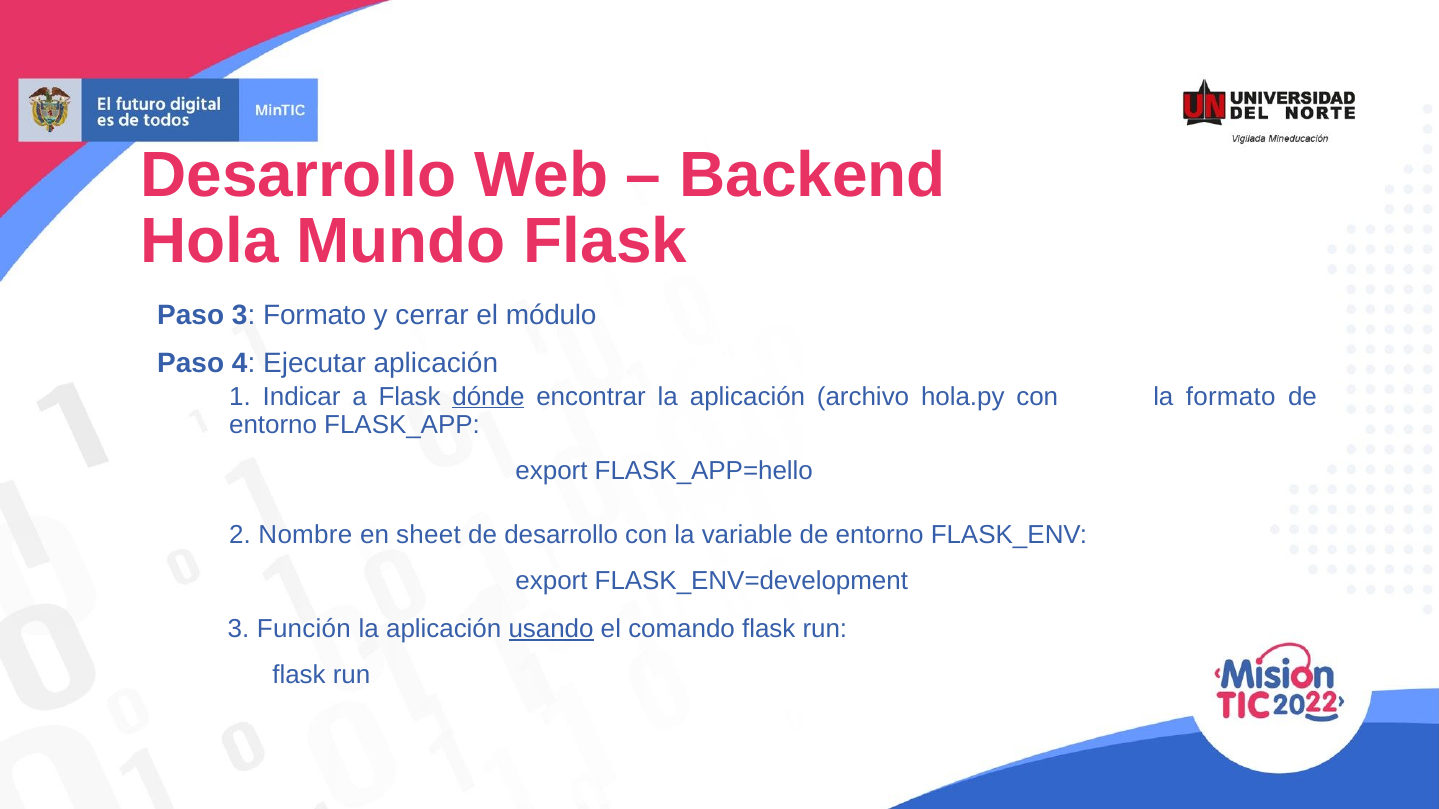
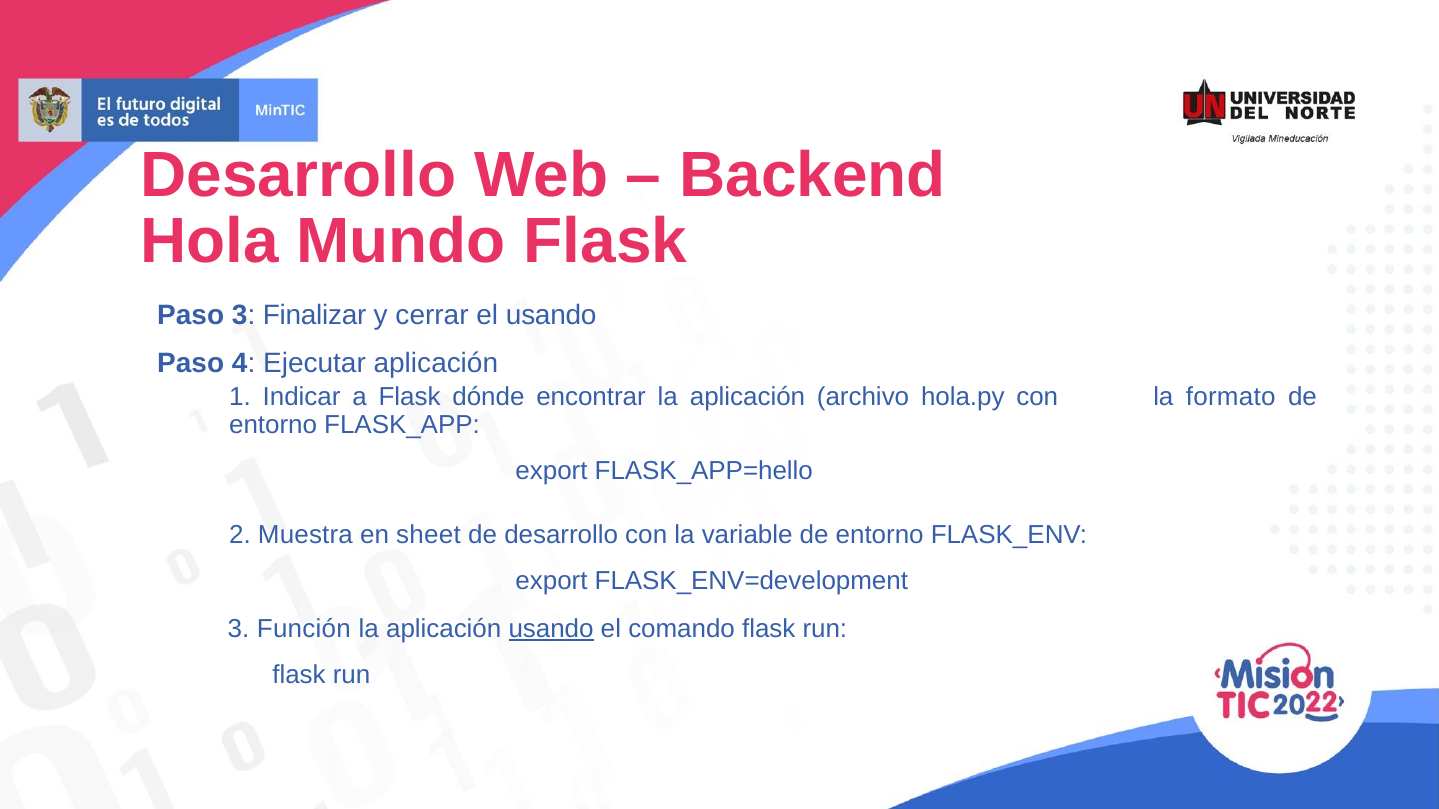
3 Formato: Formato -> Finalizar
el módulo: módulo -> usando
dónde underline: present -> none
Nombre: Nombre -> Muestra
